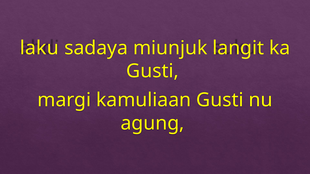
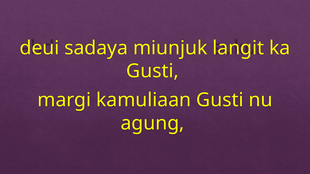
laku: laku -> deui
